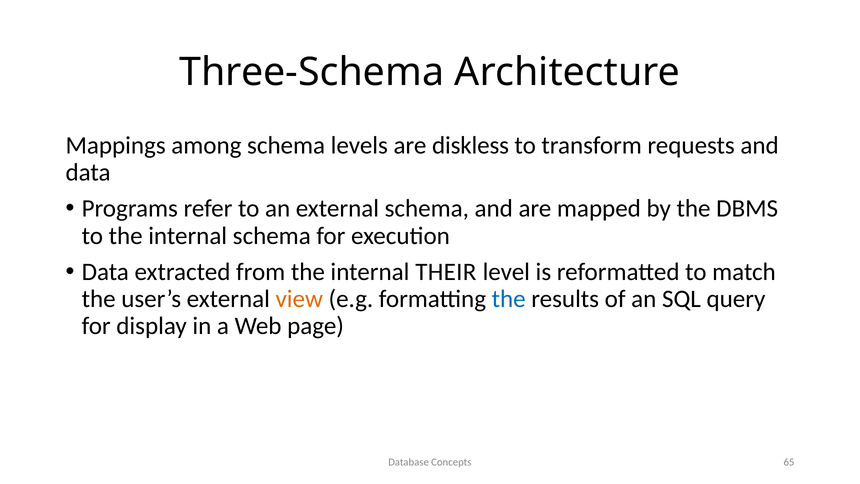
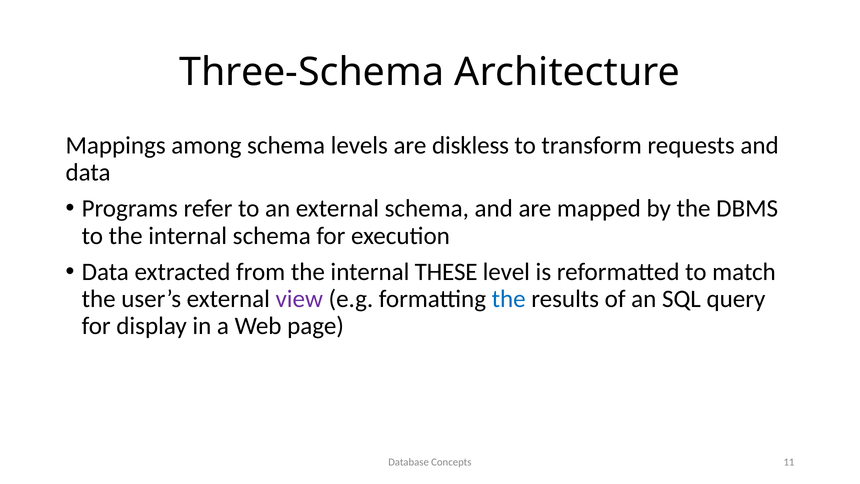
THEIR: THEIR -> THESE
view colour: orange -> purple
65: 65 -> 11
